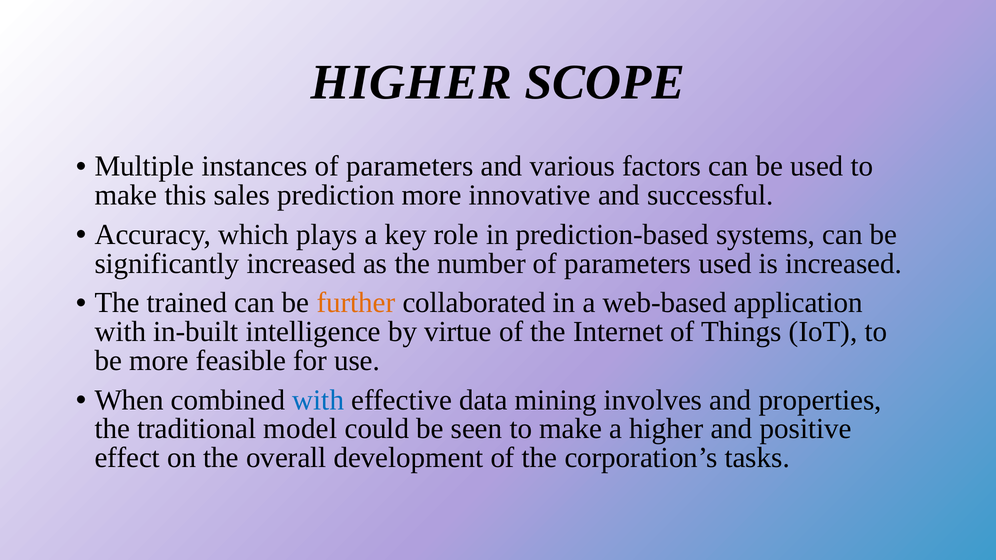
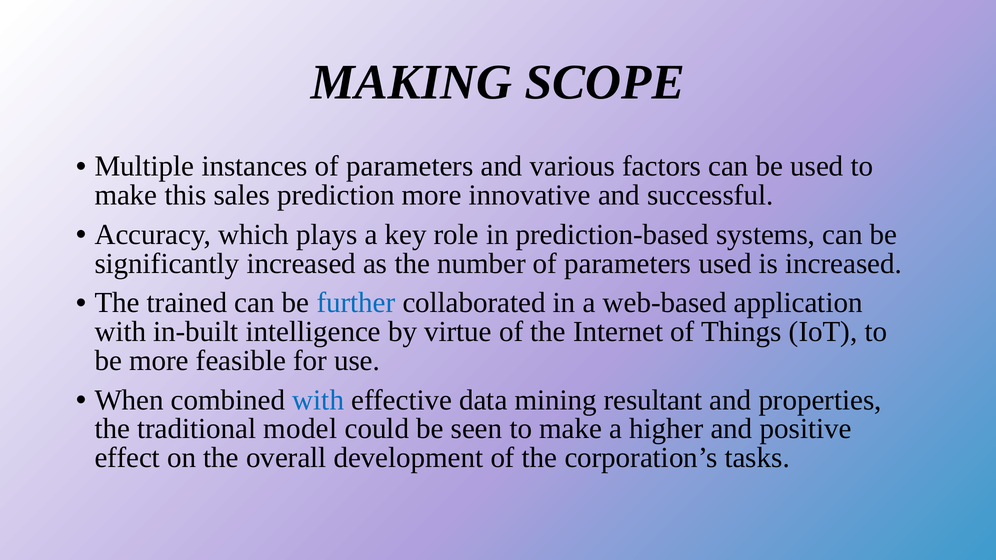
HIGHER at (411, 82): HIGHER -> MAKING
further colour: orange -> blue
involves: involves -> resultant
